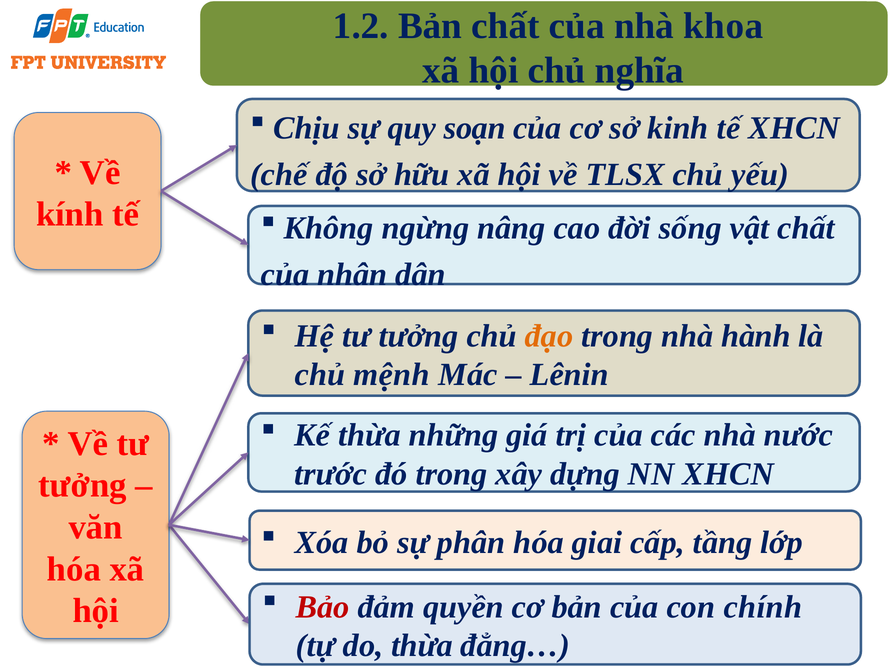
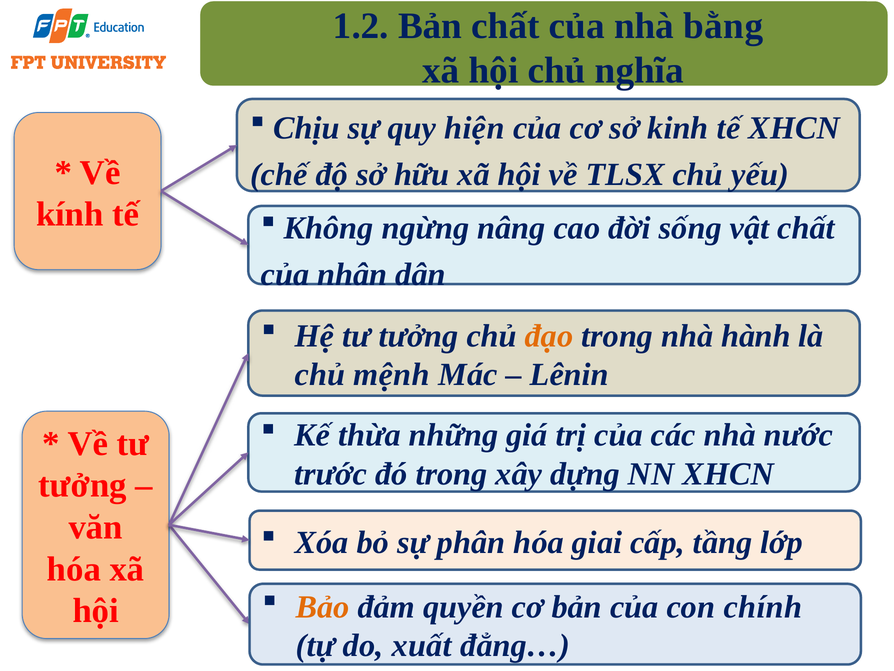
khoa: khoa -> bằng
soạn: soạn -> hiện
Bảo colour: red -> orange
do thừa: thừa -> xuất
